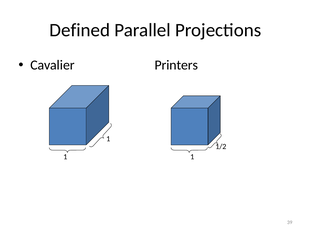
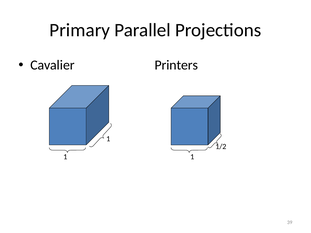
Defined: Defined -> Primary
